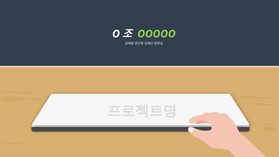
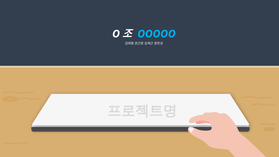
OOOOO colour: light green -> light blue
